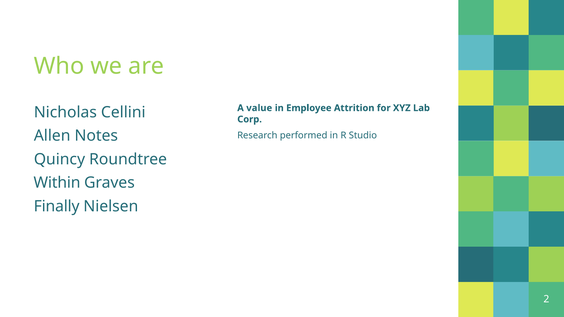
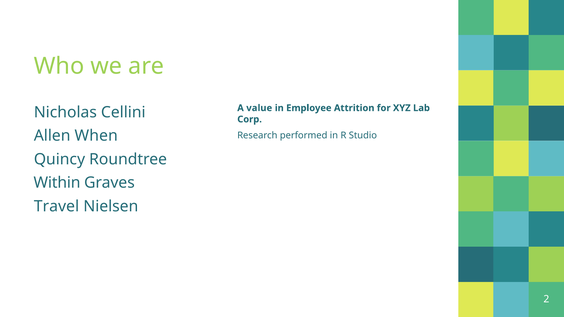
Notes: Notes -> When
Finally: Finally -> Travel
